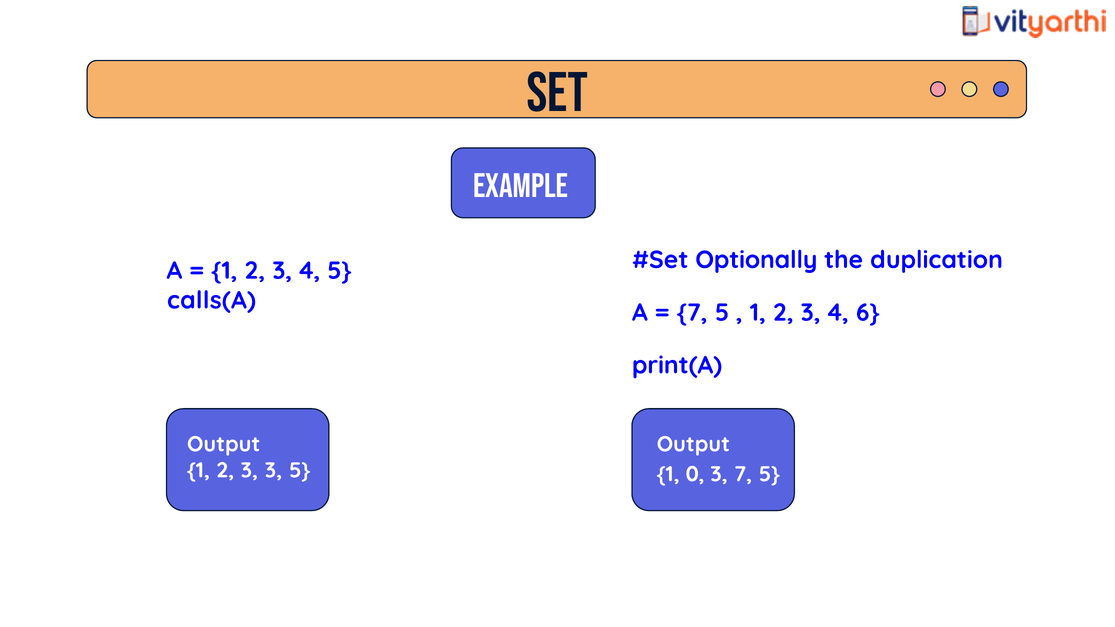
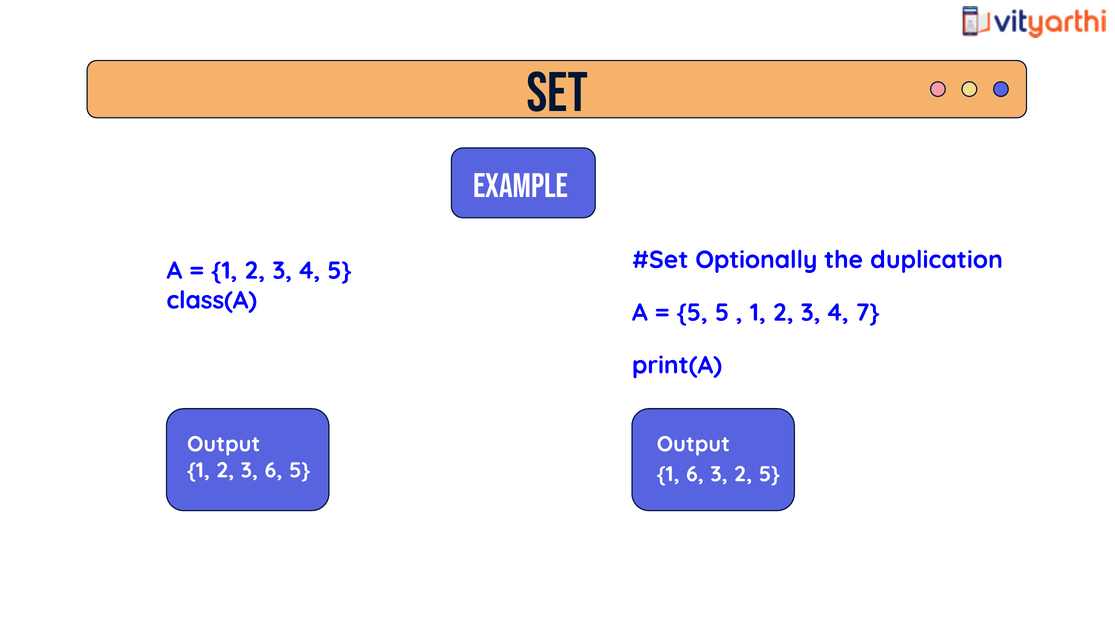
calls(A: calls(A -> class(A
7 at (692, 313): 7 -> 5
6: 6 -> 7
3 3: 3 -> 6
1 0: 0 -> 6
3 7: 7 -> 2
